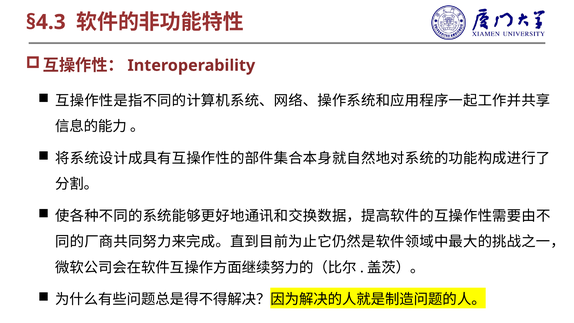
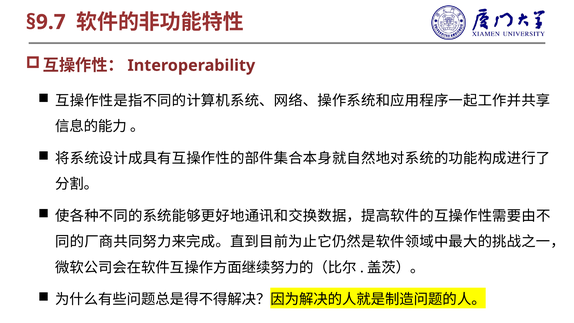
§4.3: §4.3 -> §9.7
